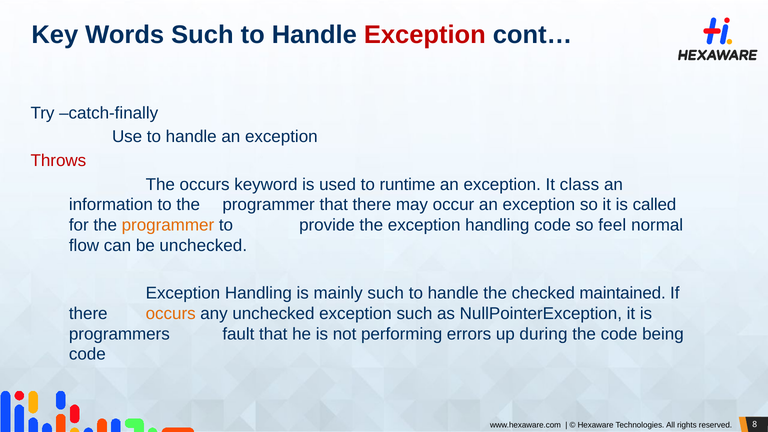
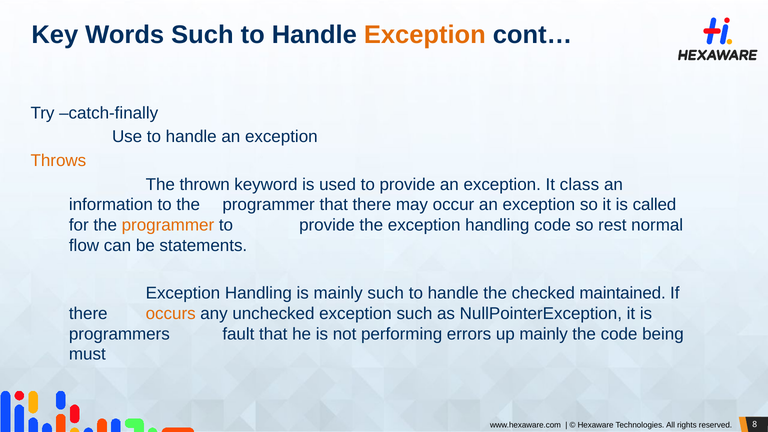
Exception at (425, 35) colour: red -> orange
Throws colour: red -> orange
The occurs: occurs -> thrown
used to runtime: runtime -> provide
feel: feel -> rest
be unchecked: unchecked -> statements
up during: during -> mainly
code at (87, 354): code -> must
